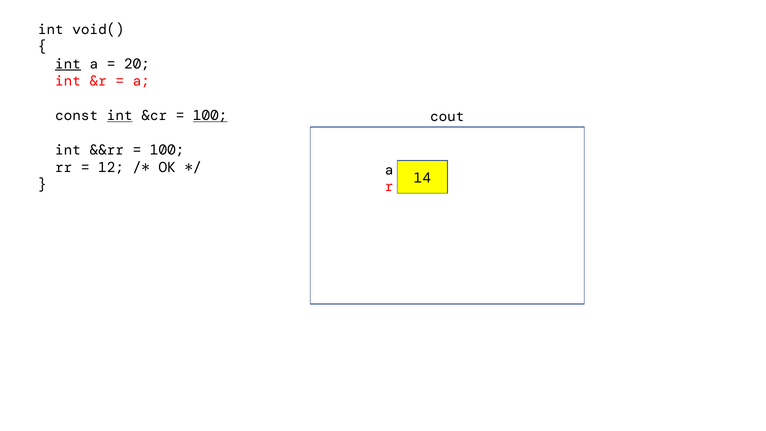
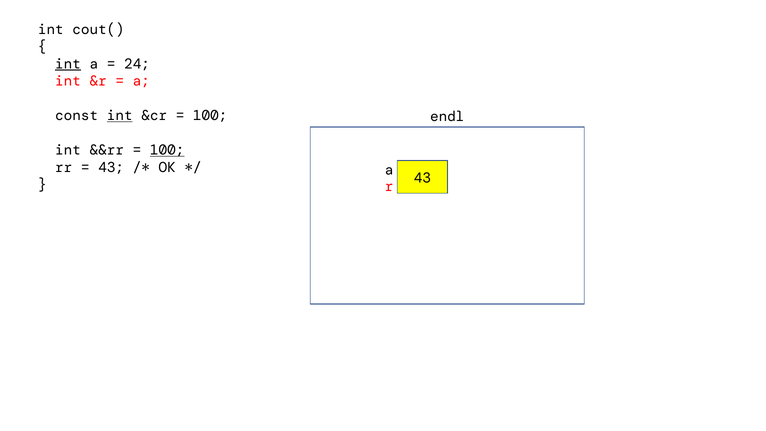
void(: void( -> cout(
20: 20 -> 24
100 at (210, 116) underline: present -> none
cout: cout -> endl
100 at (167, 150) underline: none -> present
12 at (111, 167): 12 -> 43
14 at (422, 178): 14 -> 43
